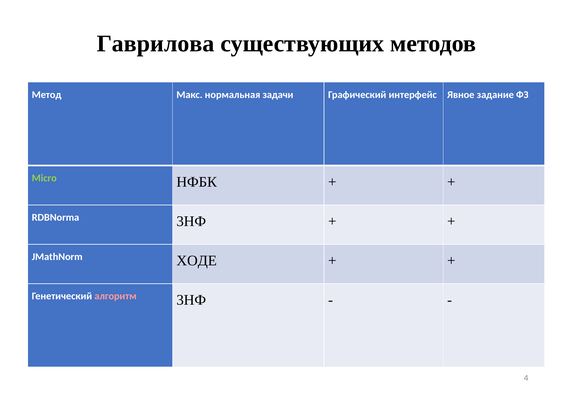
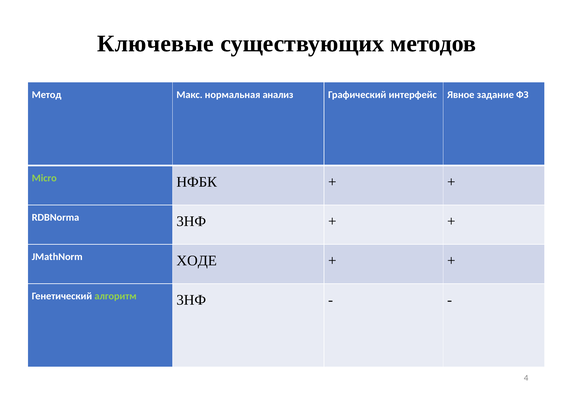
Гаврилова: Гаврилова -> Ключевые
задачи: задачи -> анализ
алгоритм colour: pink -> light green
